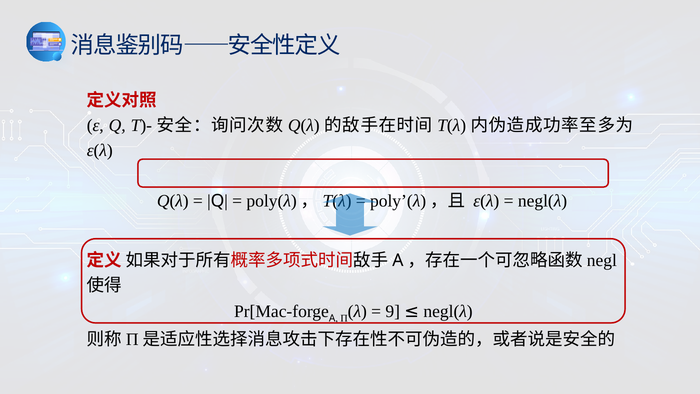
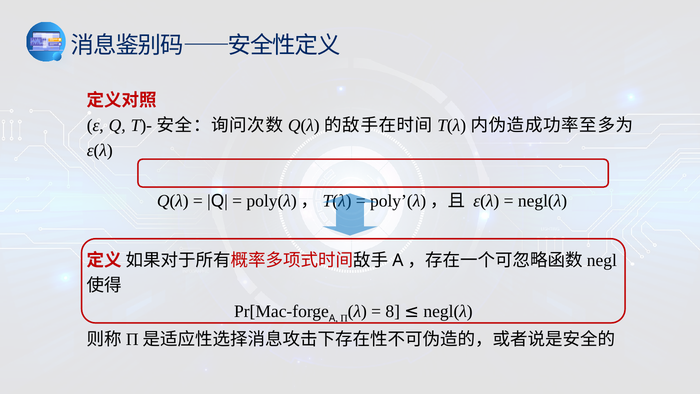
9: 9 -> 8
